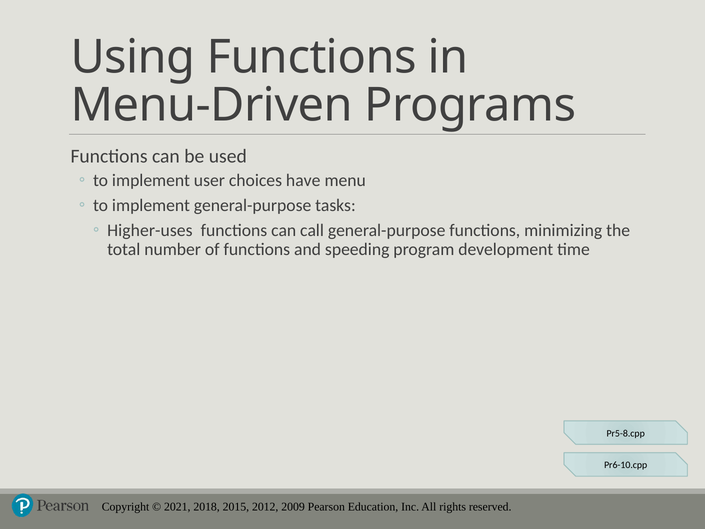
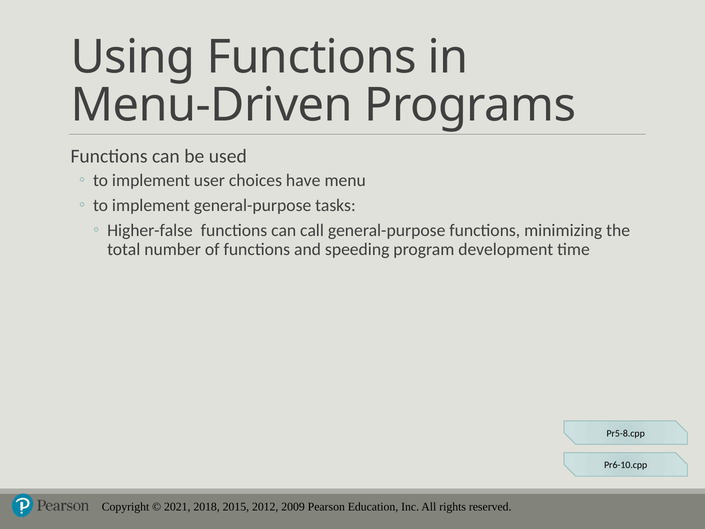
Higher-uses: Higher-uses -> Higher-false
